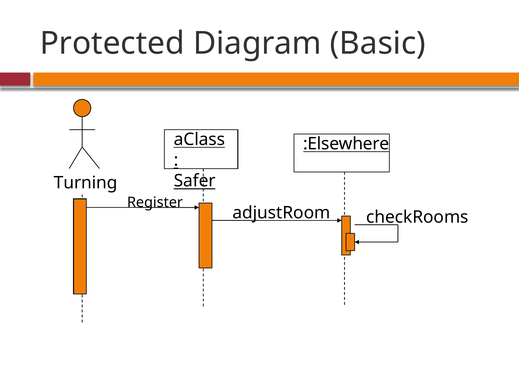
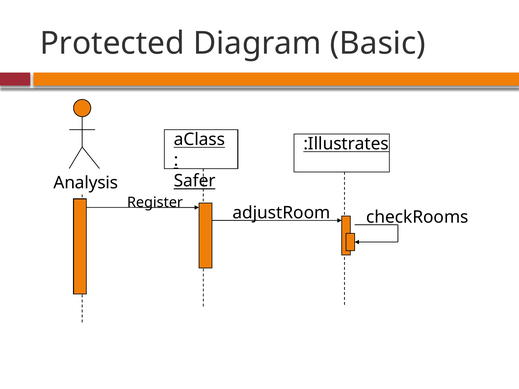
:Elsewhere: :Elsewhere -> :Illustrates
Turning: Turning -> Analysis
